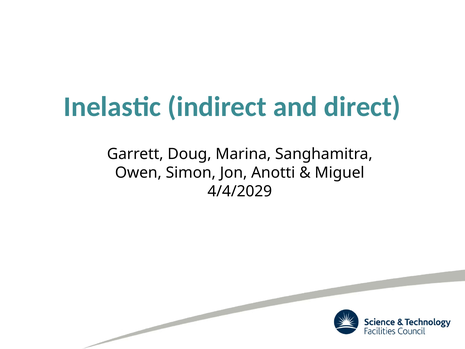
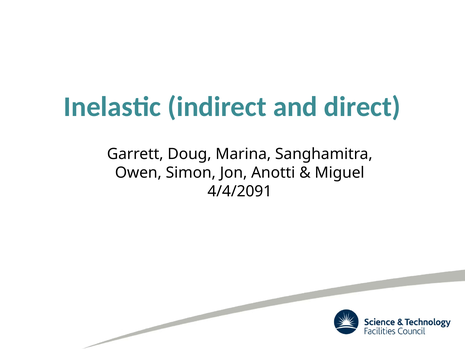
4/4/2029: 4/4/2029 -> 4/4/2091
